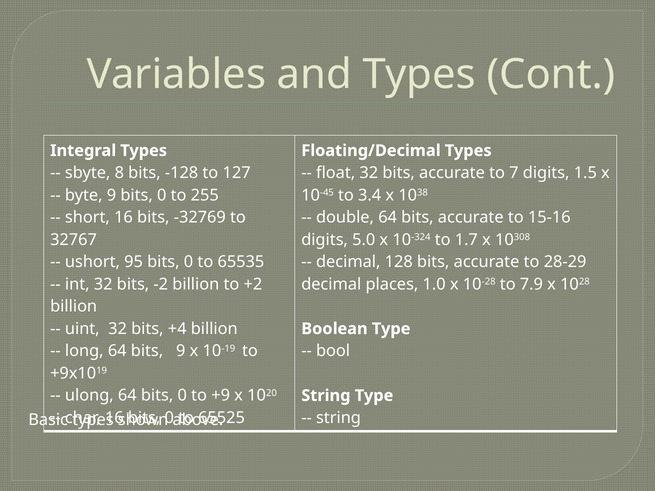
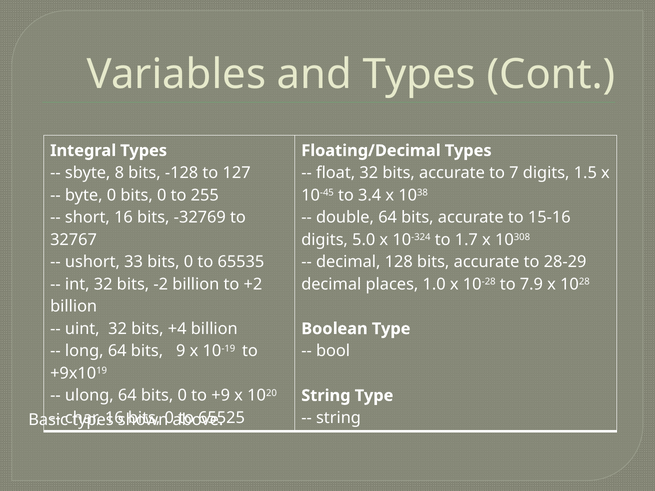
byte 9: 9 -> 0
95: 95 -> 33
